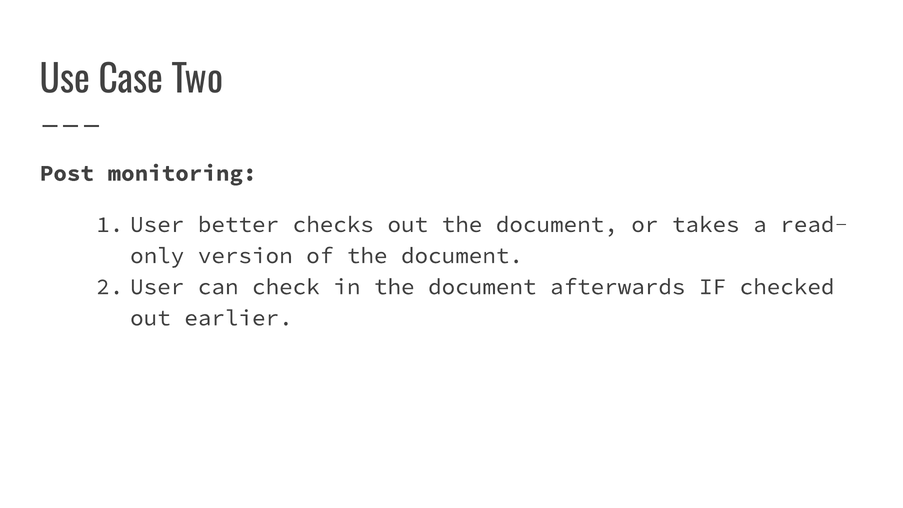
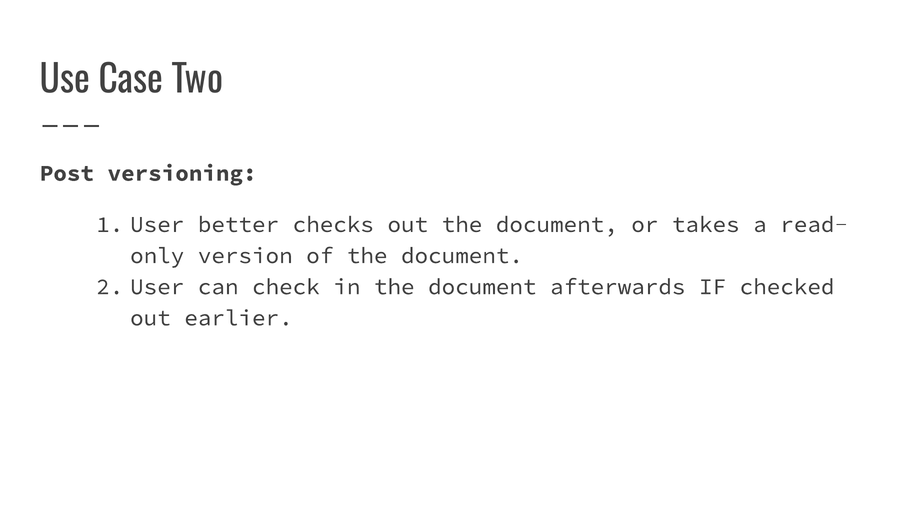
monitoring: monitoring -> versioning
